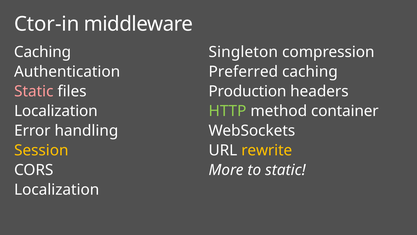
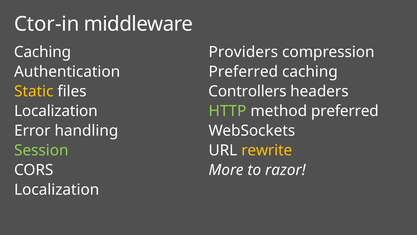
Singleton: Singleton -> Providers
Static at (34, 91) colour: pink -> yellow
Production: Production -> Controllers
method container: container -> preferred
Session colour: yellow -> light green
to static: static -> razor
